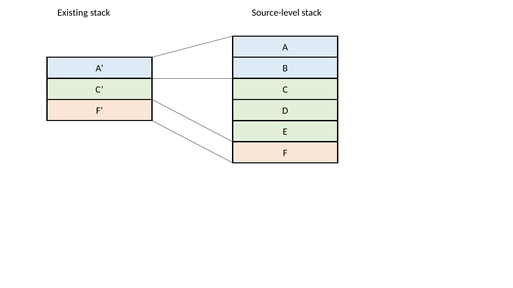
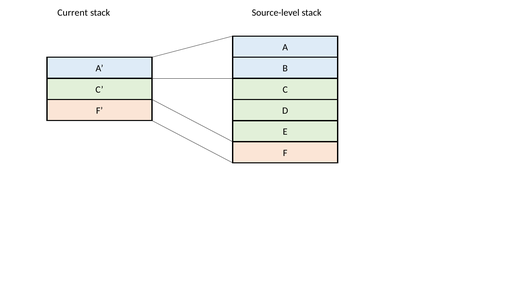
Existing: Existing -> Current
